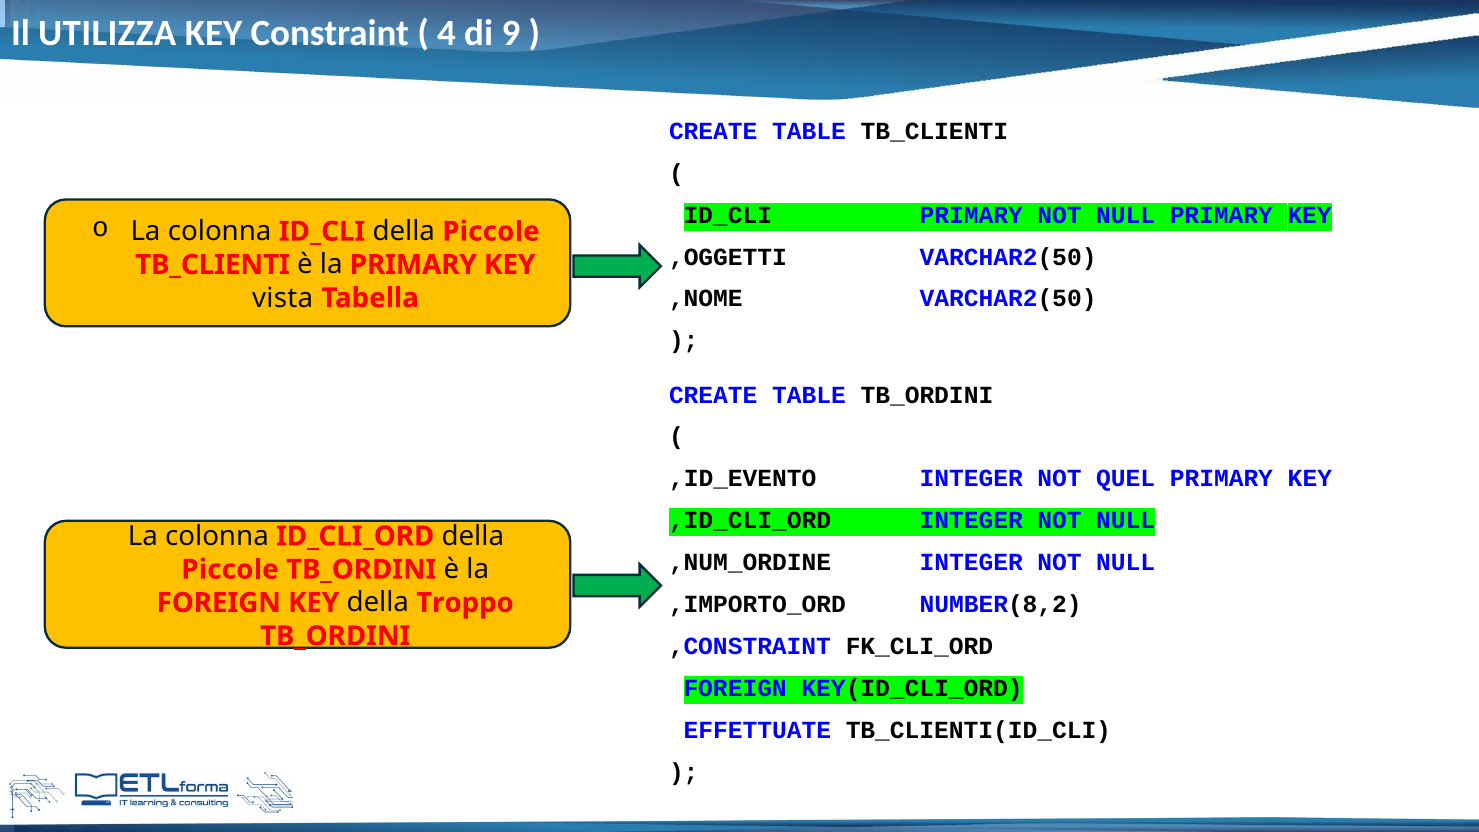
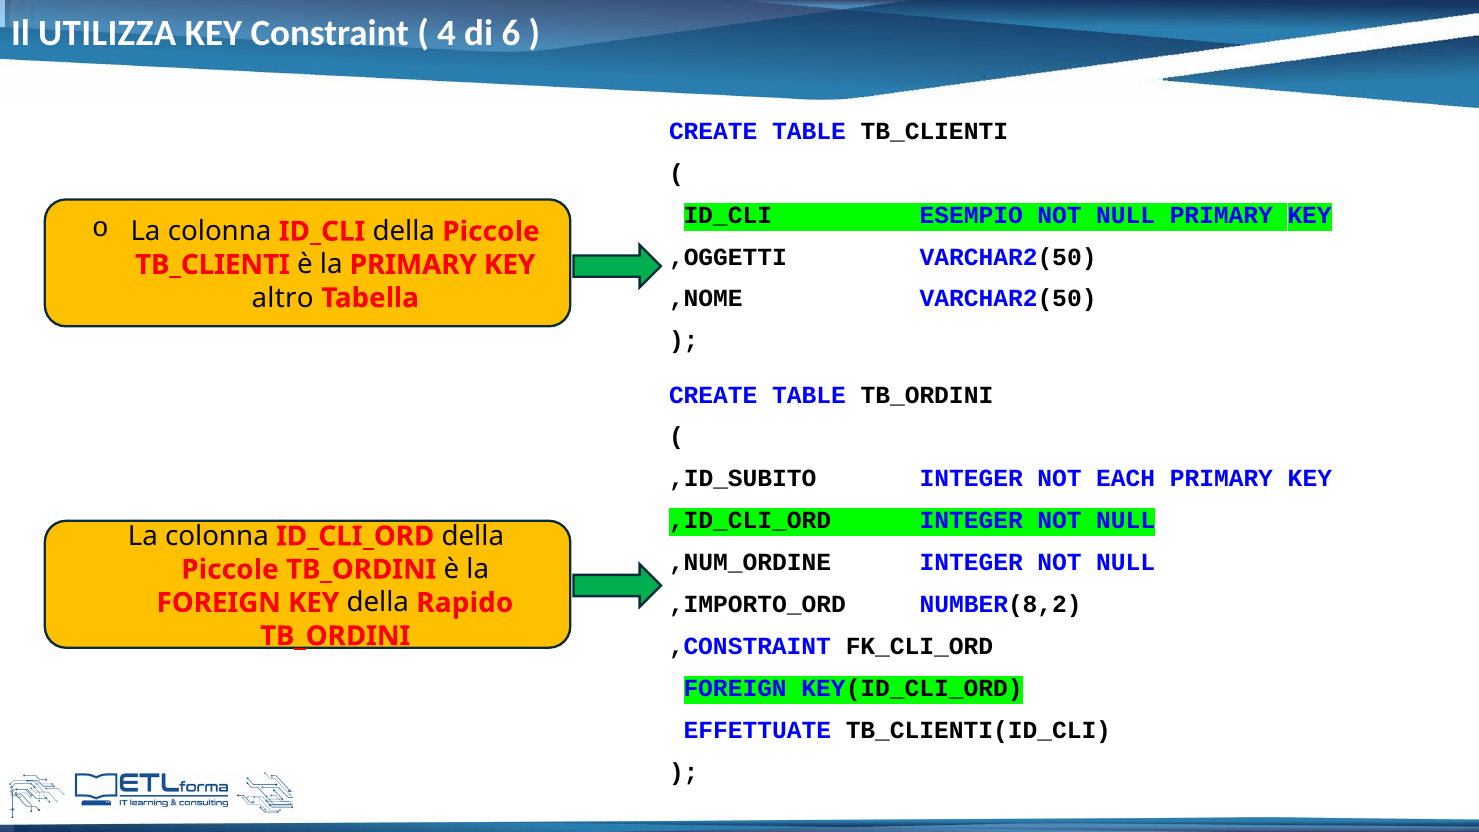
9: 9 -> 6
ID_CLI PRIMARY: PRIMARY -> ESEMPIO
vista: vista -> altro
,ID_EVENTO: ,ID_EVENTO -> ,ID_SUBITO
QUEL: QUEL -> EACH
Troppo: Troppo -> Rapido
